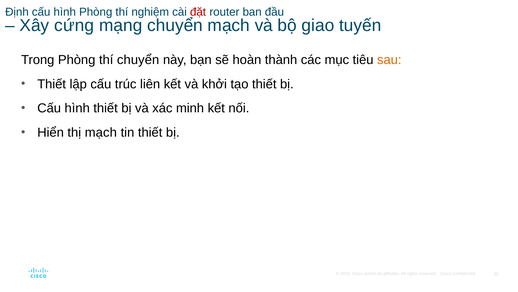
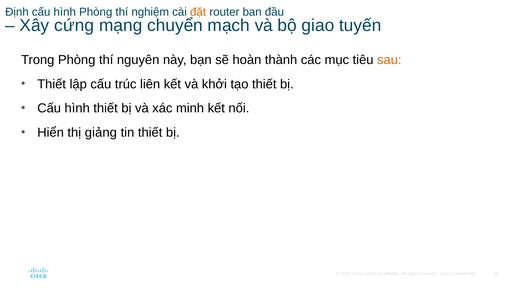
đặt colour: red -> orange
thí chuyển: chuyển -> nguyên
thị mạch: mạch -> giảng
